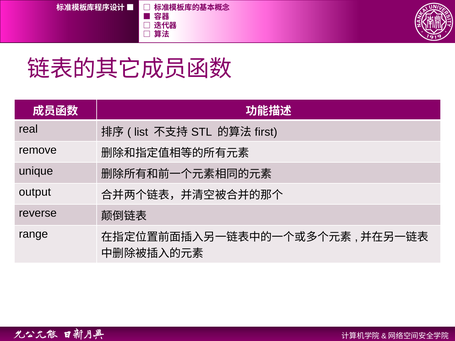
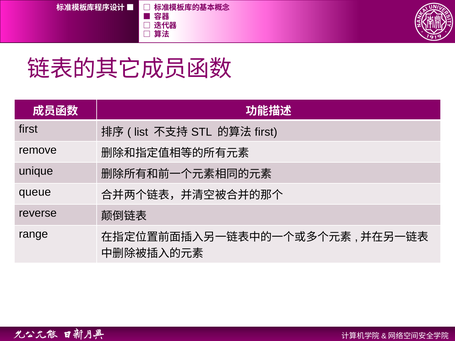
real at (28, 129): real -> first
output: output -> queue
